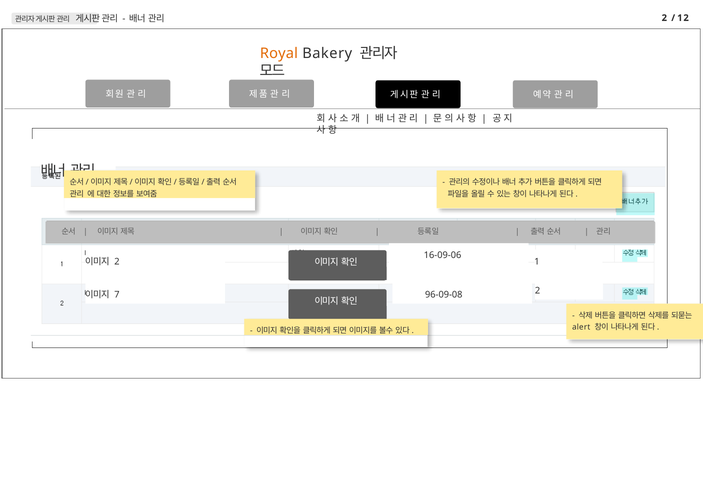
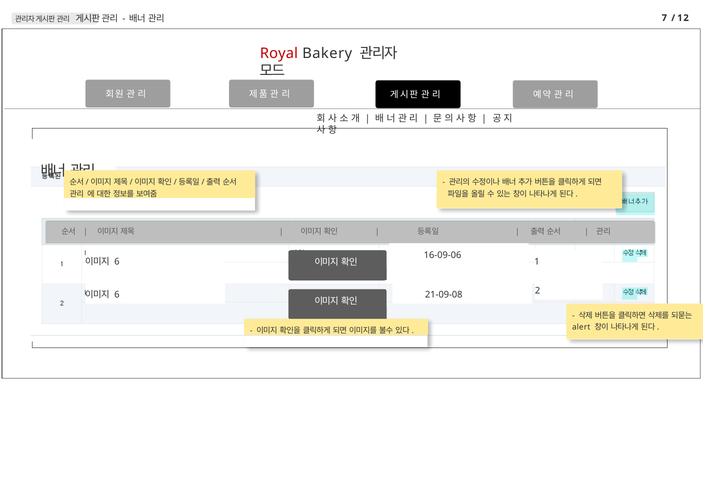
2 at (664, 18): 2 -> 7
Royal colour: orange -> red
2 at (117, 262): 2 -> 6
7 at (117, 295): 7 -> 6
96-09-08: 96-09-08 -> 21-09-08
